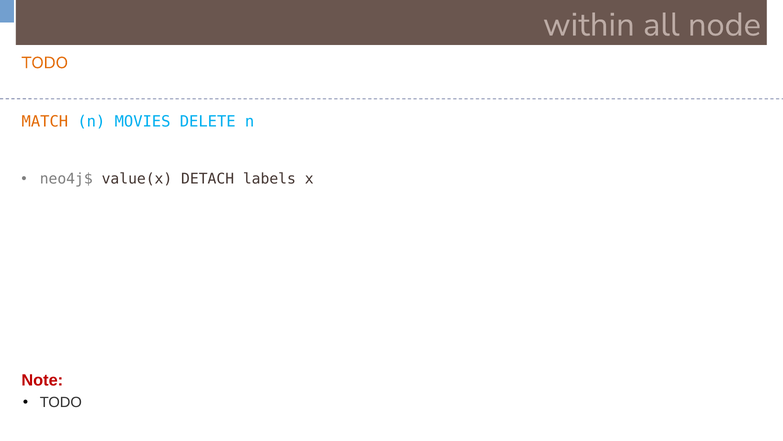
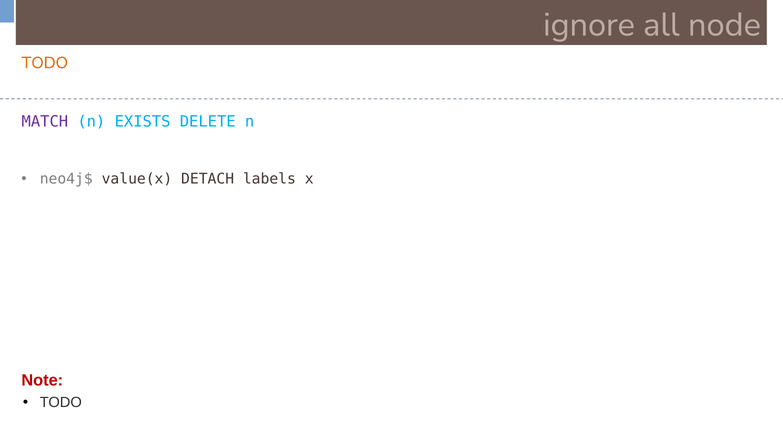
within: within -> ignore
MATCH colour: orange -> purple
MOVIES: MOVIES -> EXISTS
